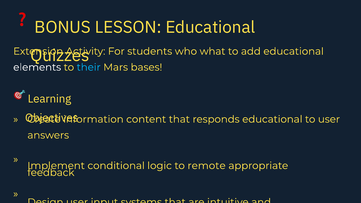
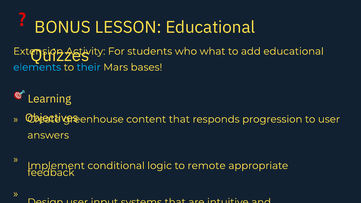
elements colour: white -> light blue
information: information -> greenhouse
responds educational: educational -> progression
